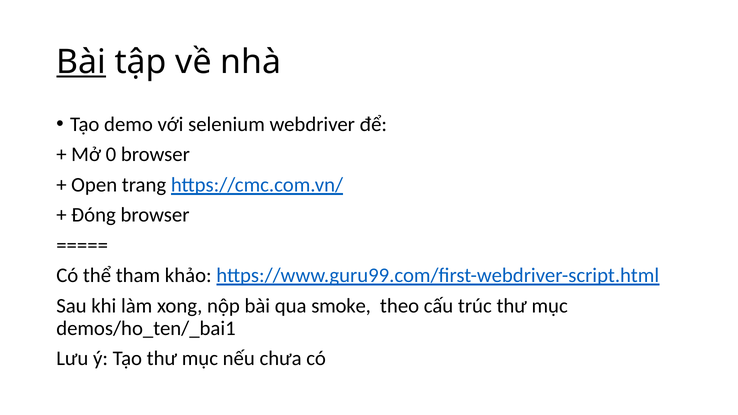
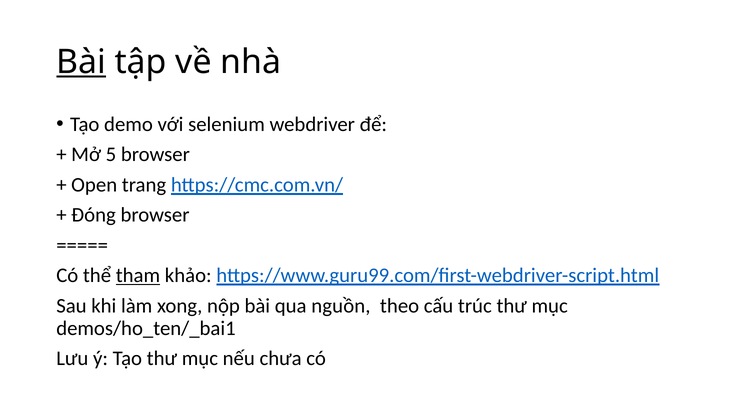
0: 0 -> 5
tham underline: none -> present
smoke: smoke -> nguồn
